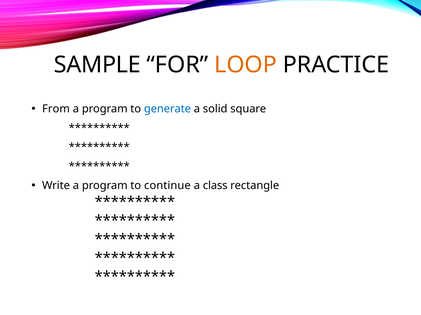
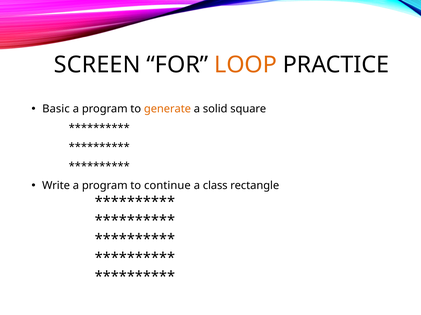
SAMPLE: SAMPLE -> SCREEN
From: From -> Basic
generate colour: blue -> orange
